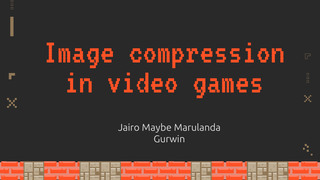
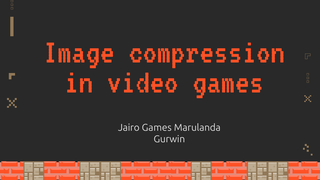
Jairo Maybe: Maybe -> Games
